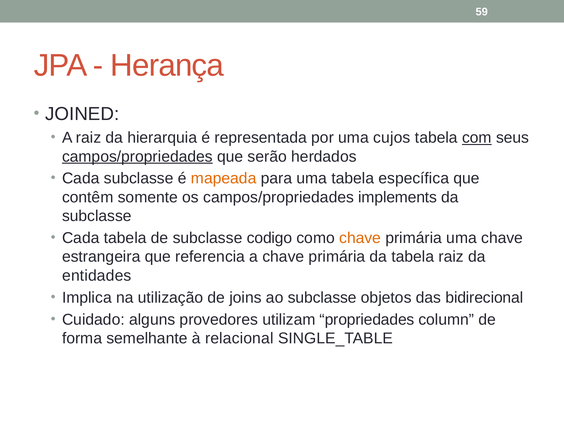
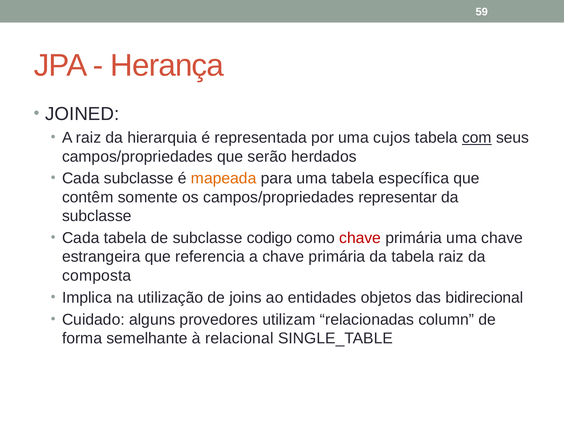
campos/propriedades at (137, 157) underline: present -> none
implements: implements -> representar
chave at (360, 238) colour: orange -> red
entidades: entidades -> composta
ao subclasse: subclasse -> entidades
propriedades: propriedades -> relacionadas
